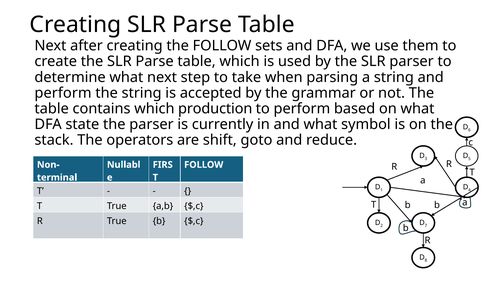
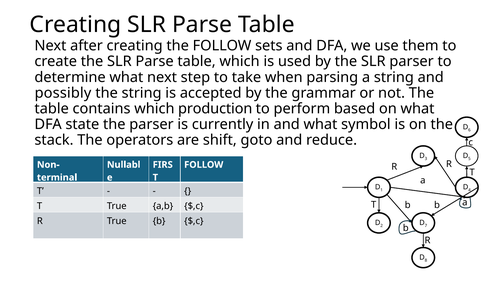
perform at (63, 93): perform -> possibly
